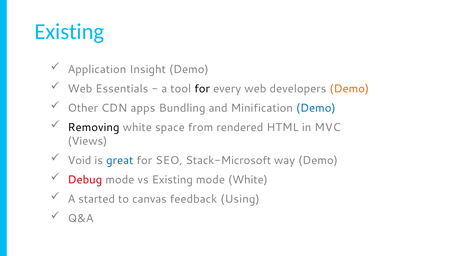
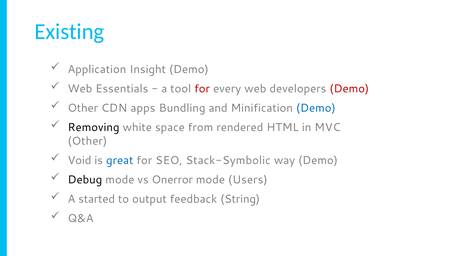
for at (202, 89) colour: black -> red
Demo at (349, 89) colour: orange -> red
Views at (87, 141): Views -> Other
Stack-Microsoft: Stack-Microsoft -> Stack-Symbolic
Debug colour: red -> black
vs Existing: Existing -> Onerror
mode White: White -> Users
canvas: canvas -> output
Using: Using -> String
